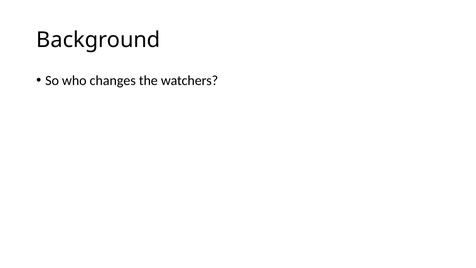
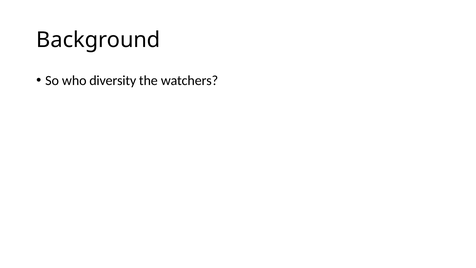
changes: changes -> diversity
